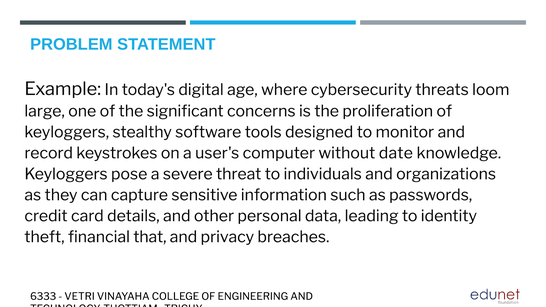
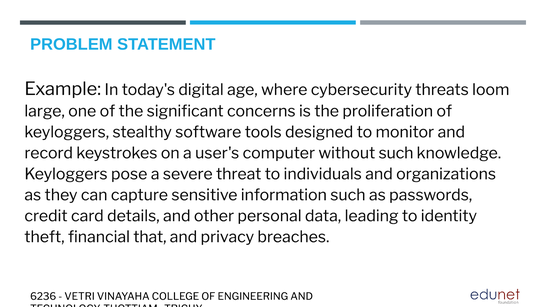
without date: date -> such
6333: 6333 -> 6236
